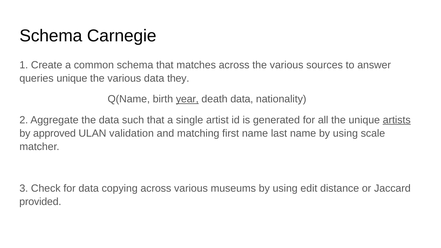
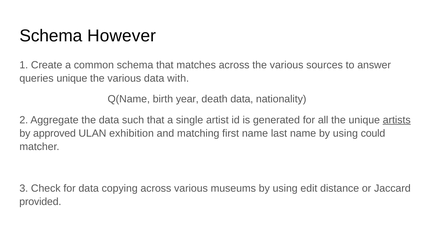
Carnegie: Carnegie -> However
they: they -> with
year underline: present -> none
validation: validation -> exhibition
scale: scale -> could
